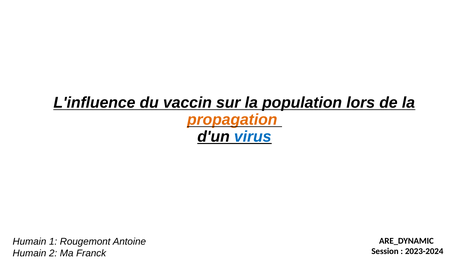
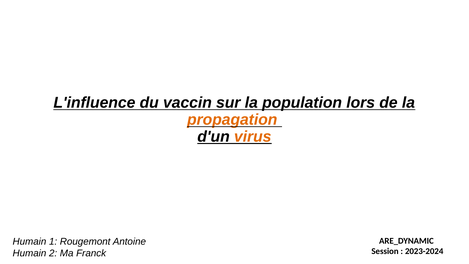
virus colour: blue -> orange
